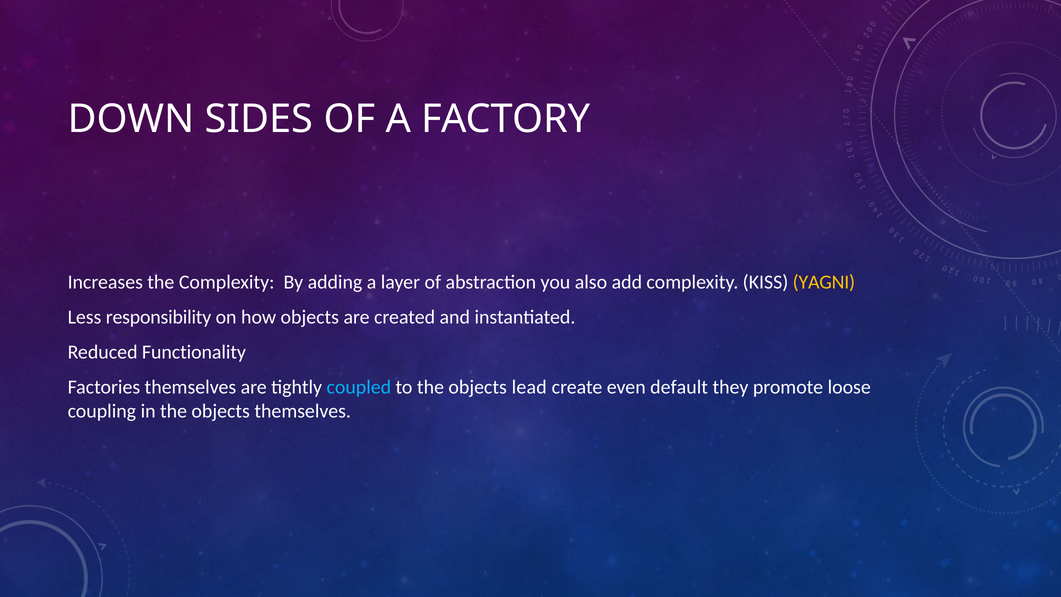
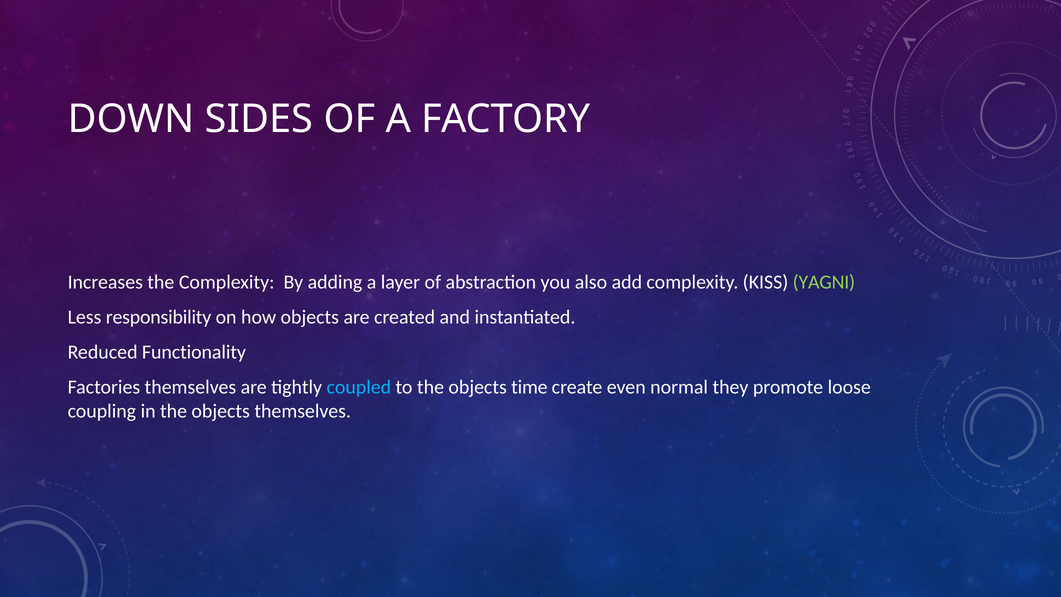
YAGNI colour: yellow -> light green
lead: lead -> time
default: default -> normal
